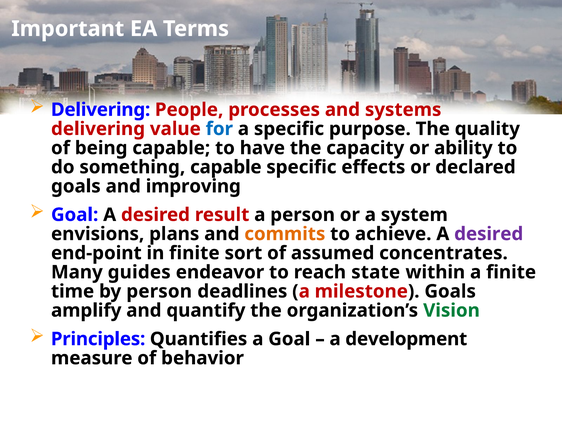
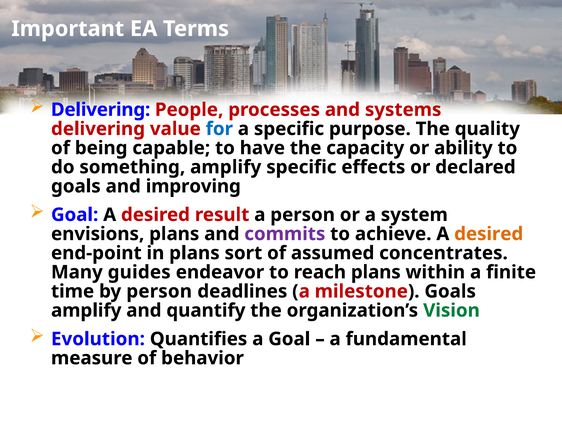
something capable: capable -> amplify
commits colour: orange -> purple
desired at (489, 234) colour: purple -> orange
in finite: finite -> plans
reach state: state -> plans
Principles: Principles -> Evolution
development: development -> fundamental
